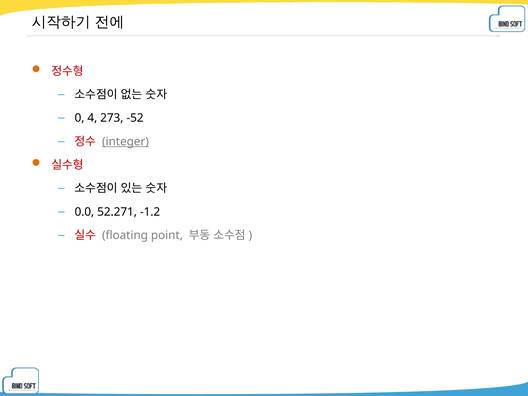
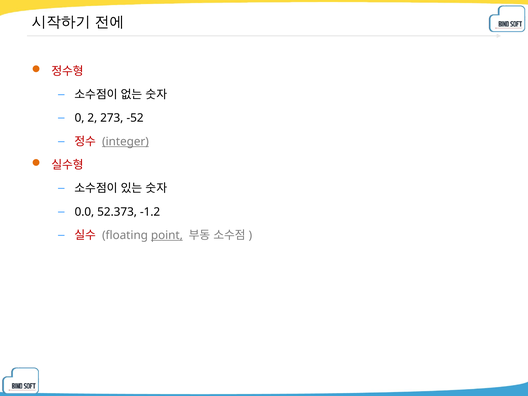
4: 4 -> 2
52.271: 52.271 -> 52.373
point underline: none -> present
